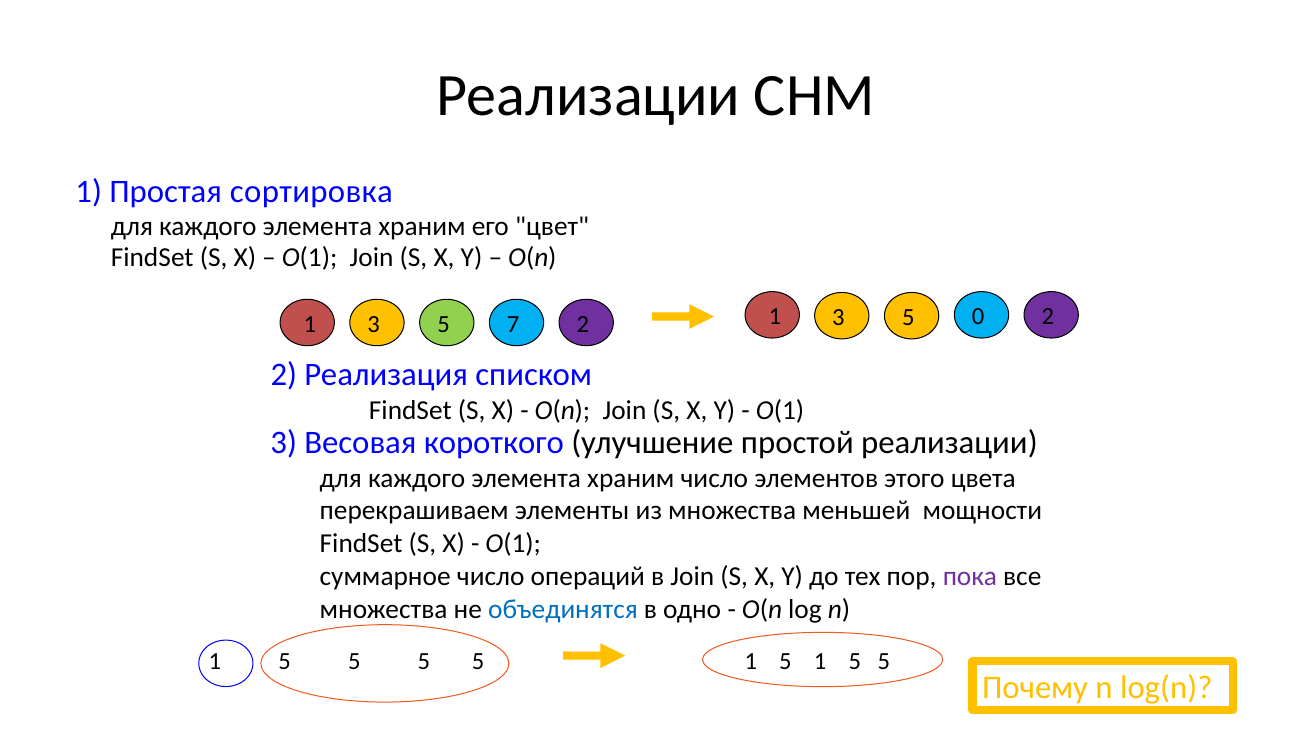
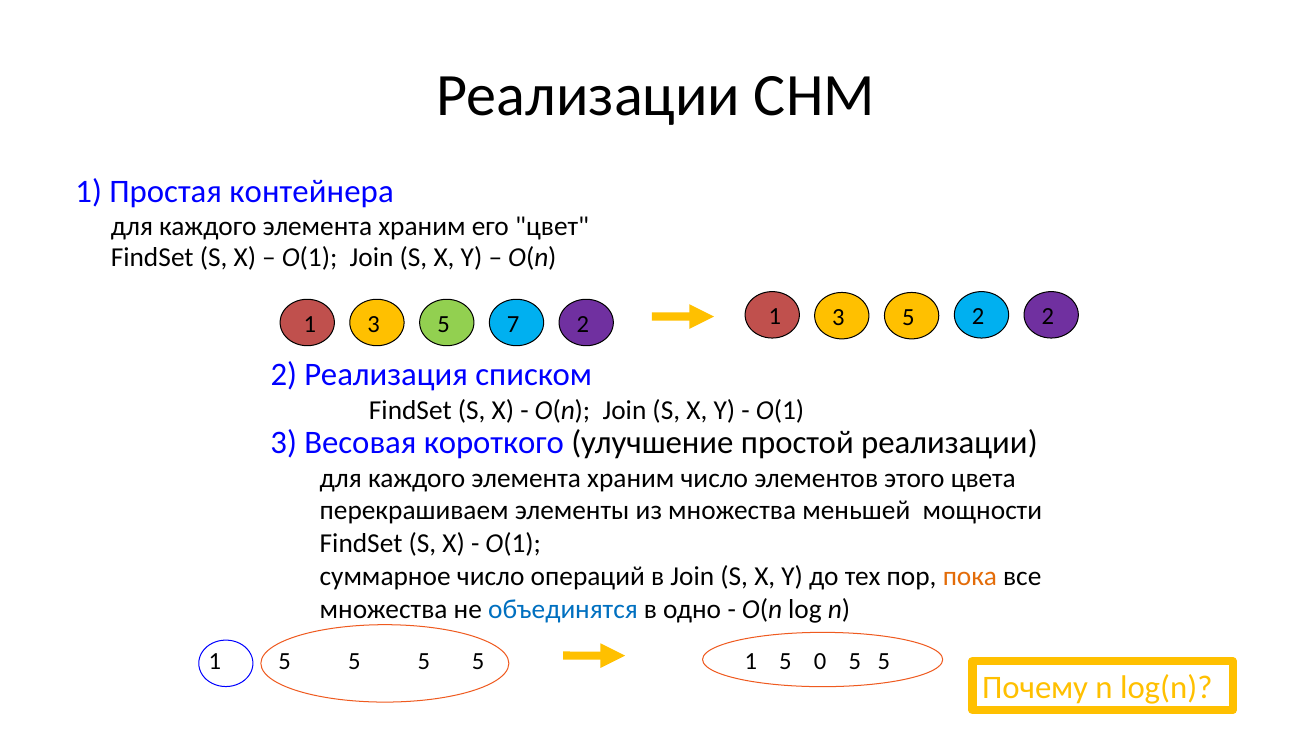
сортировка: сортировка -> контейнера
1 0: 0 -> 2
пока colour: purple -> orange
1 5 1: 1 -> 0
